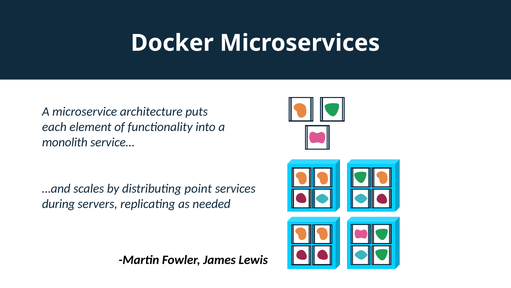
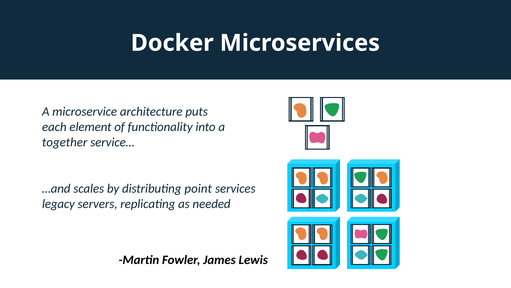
monolith: monolith -> together
during: during -> legacy
